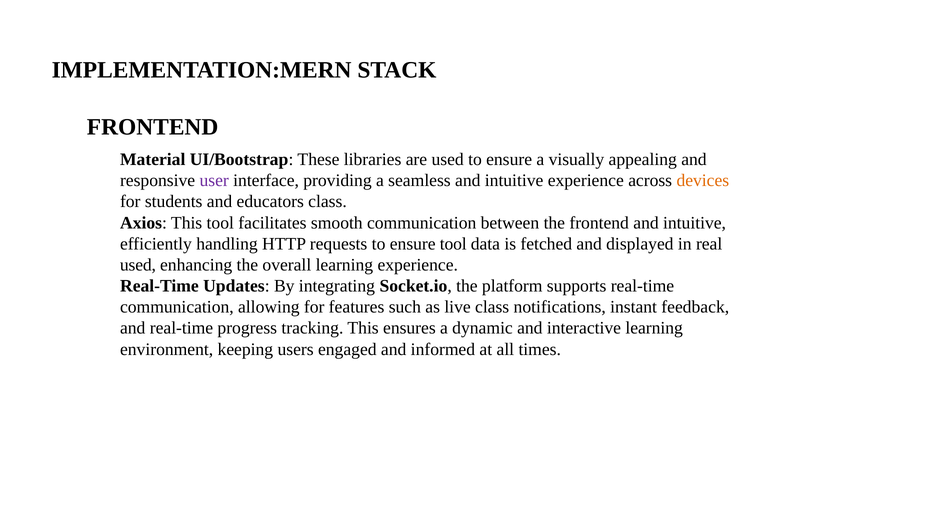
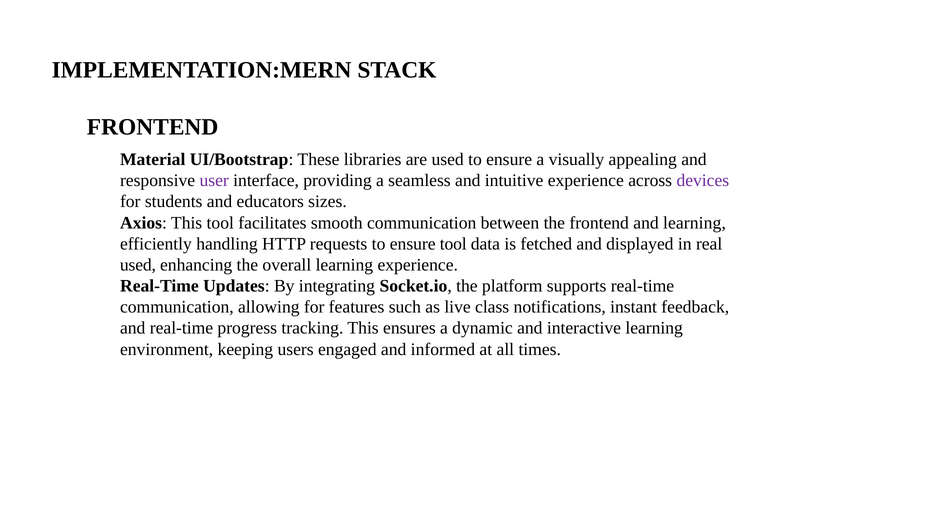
devices colour: orange -> purple
educators class: class -> sizes
frontend and intuitive: intuitive -> learning
